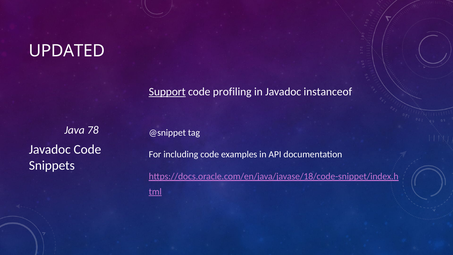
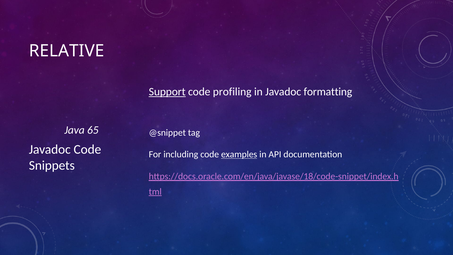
UPDATED: UPDATED -> RELATIVE
instanceof: instanceof -> formatting
78: 78 -> 65
examples underline: none -> present
